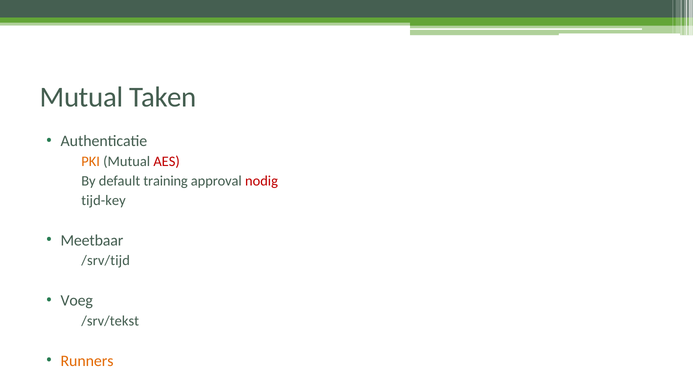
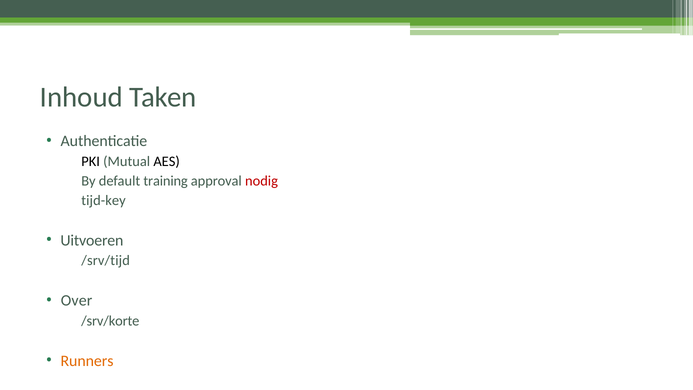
Mutual at (81, 97): Mutual -> Inhoud
PKI colour: orange -> black
AES colour: red -> black
Meetbaar: Meetbaar -> Uitvoeren
Voeg: Voeg -> Over
/srv/tekst: /srv/tekst -> /srv/korte
